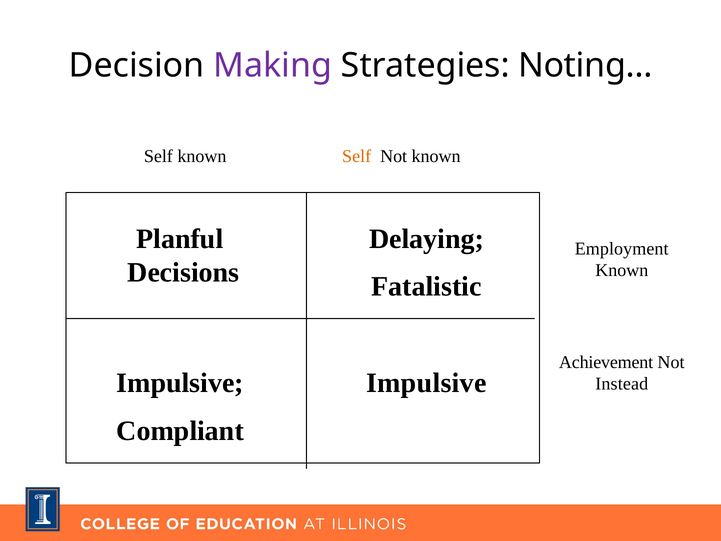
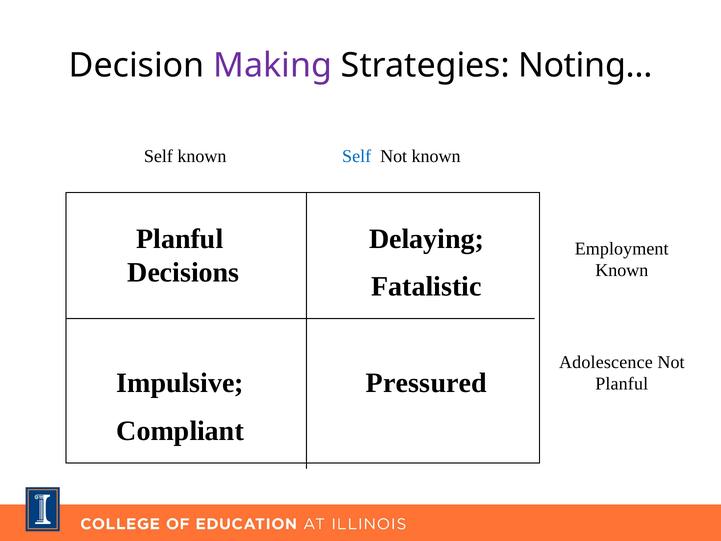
Self at (357, 156) colour: orange -> blue
Achievement: Achievement -> Adolescence
Impulsive at (426, 383): Impulsive -> Pressured
Instead at (622, 384): Instead -> Planful
